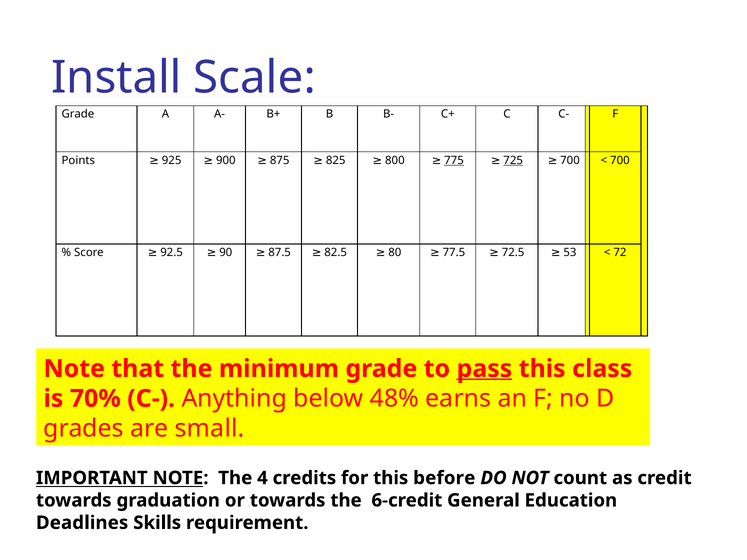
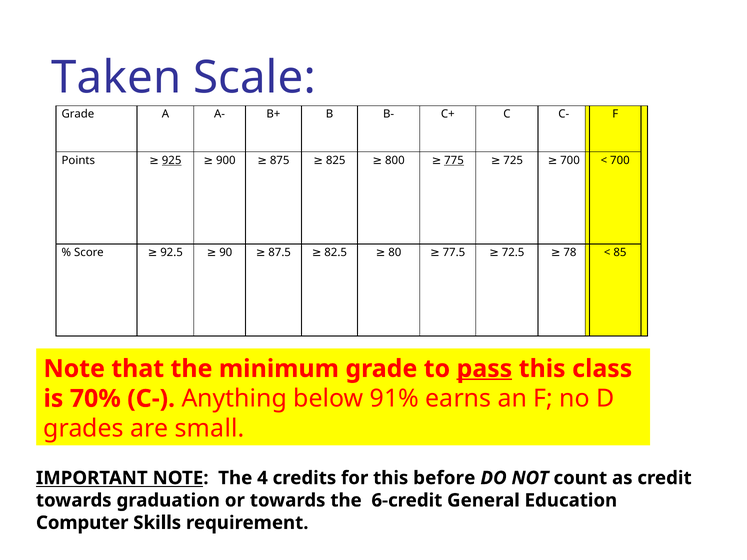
Install: Install -> Taken
925 underline: none -> present
725 underline: present -> none
53: 53 -> 78
72: 72 -> 85
48%: 48% -> 91%
Deadlines: Deadlines -> Computer
